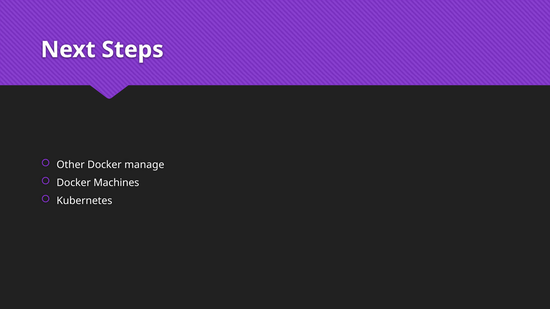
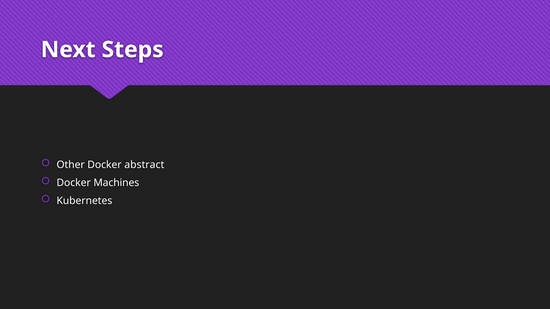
manage: manage -> abstract
